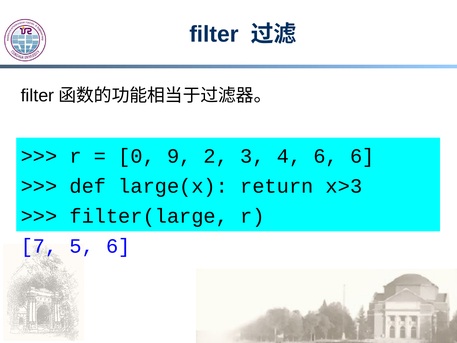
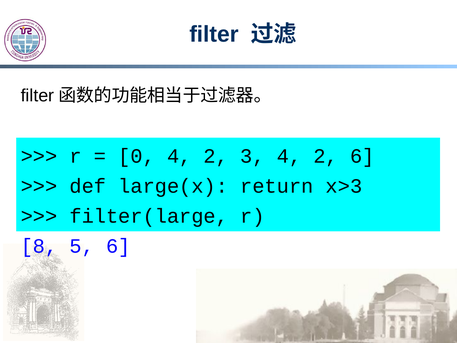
0 9: 9 -> 4
3 4 6: 6 -> 2
7: 7 -> 8
